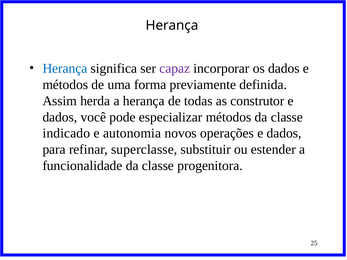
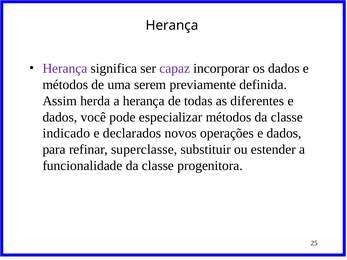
Herança at (65, 69) colour: blue -> purple
forma: forma -> serem
construtor: construtor -> diferentes
autonomia: autonomia -> declarados
